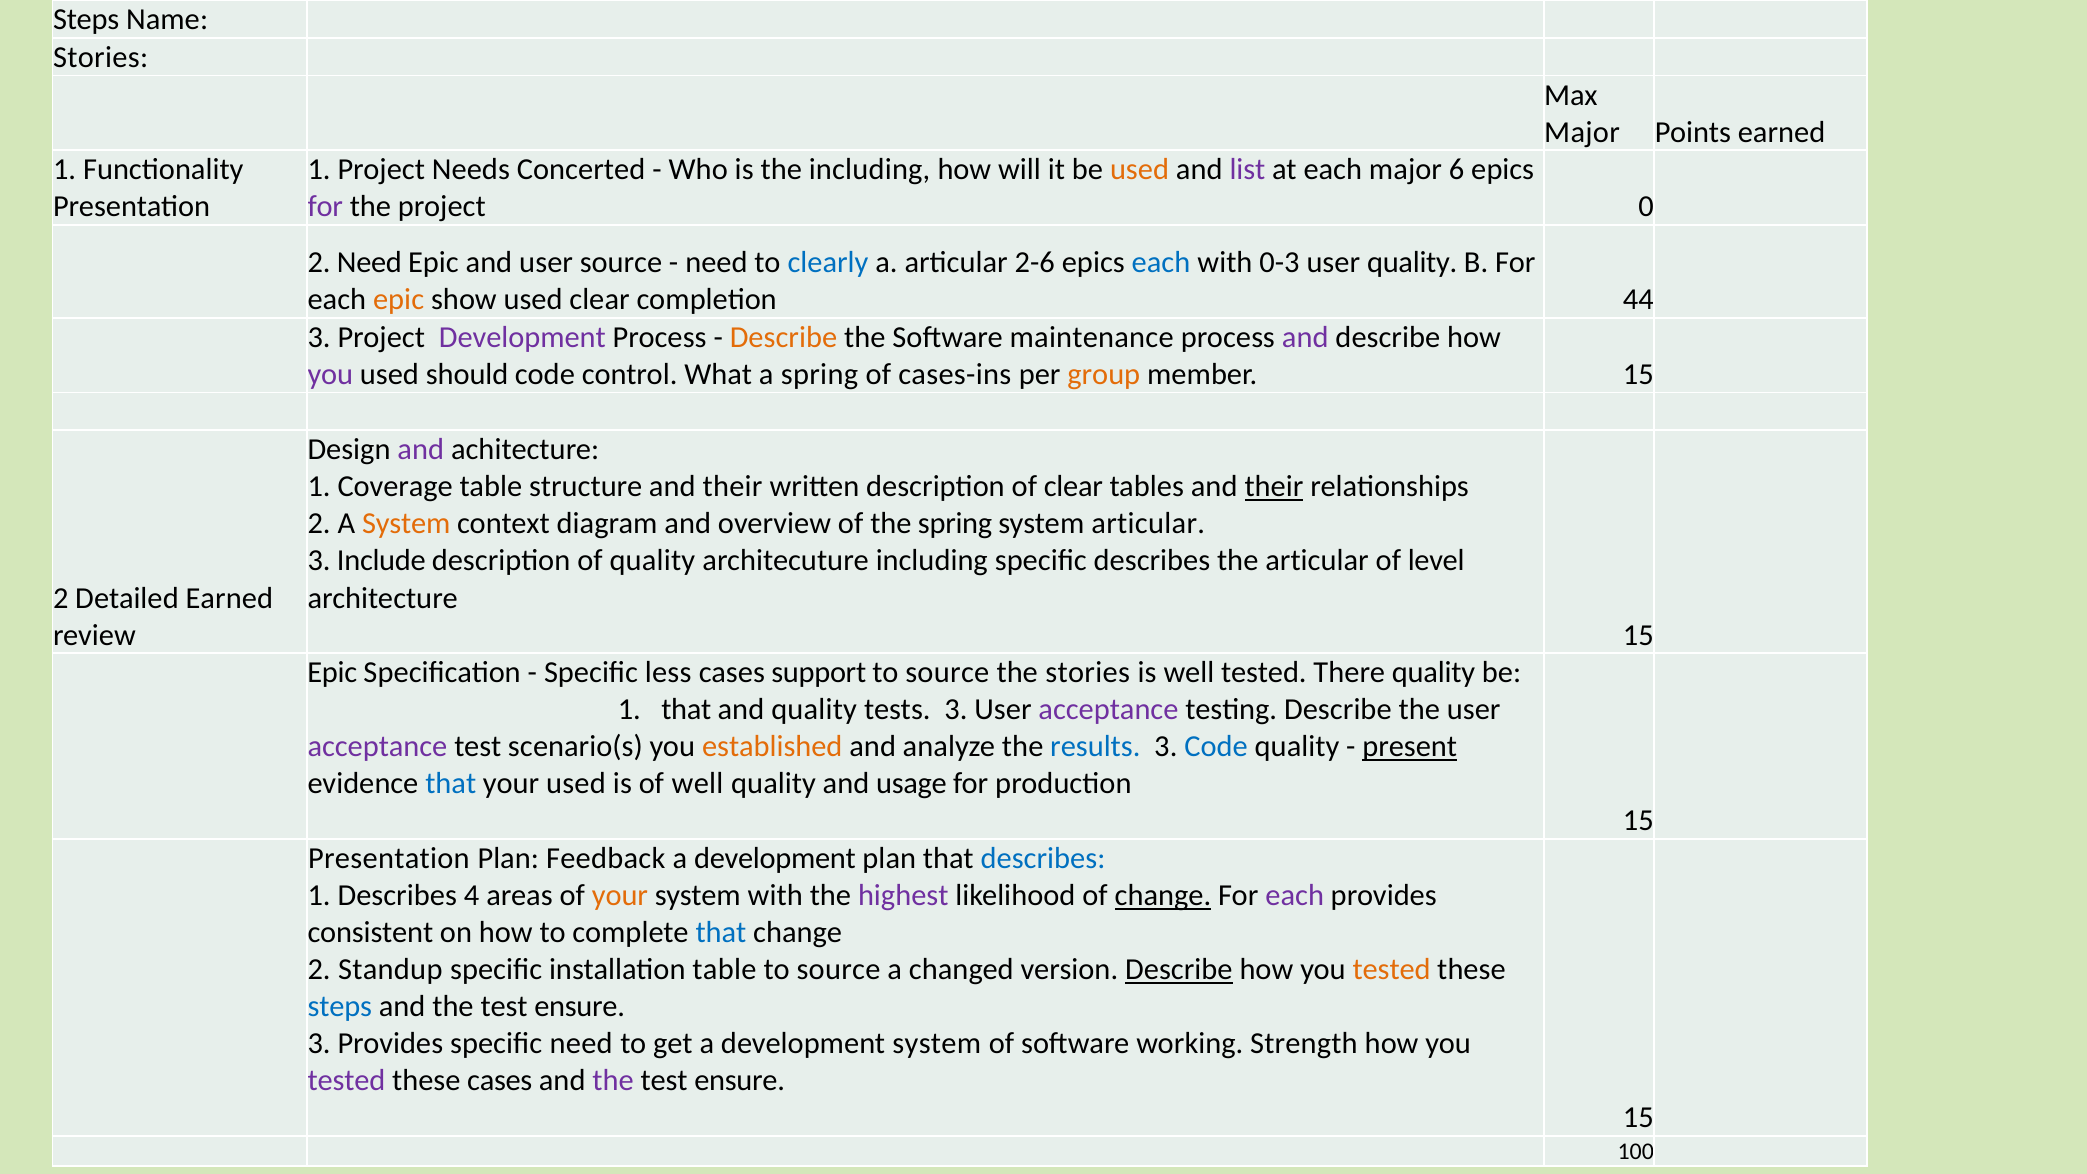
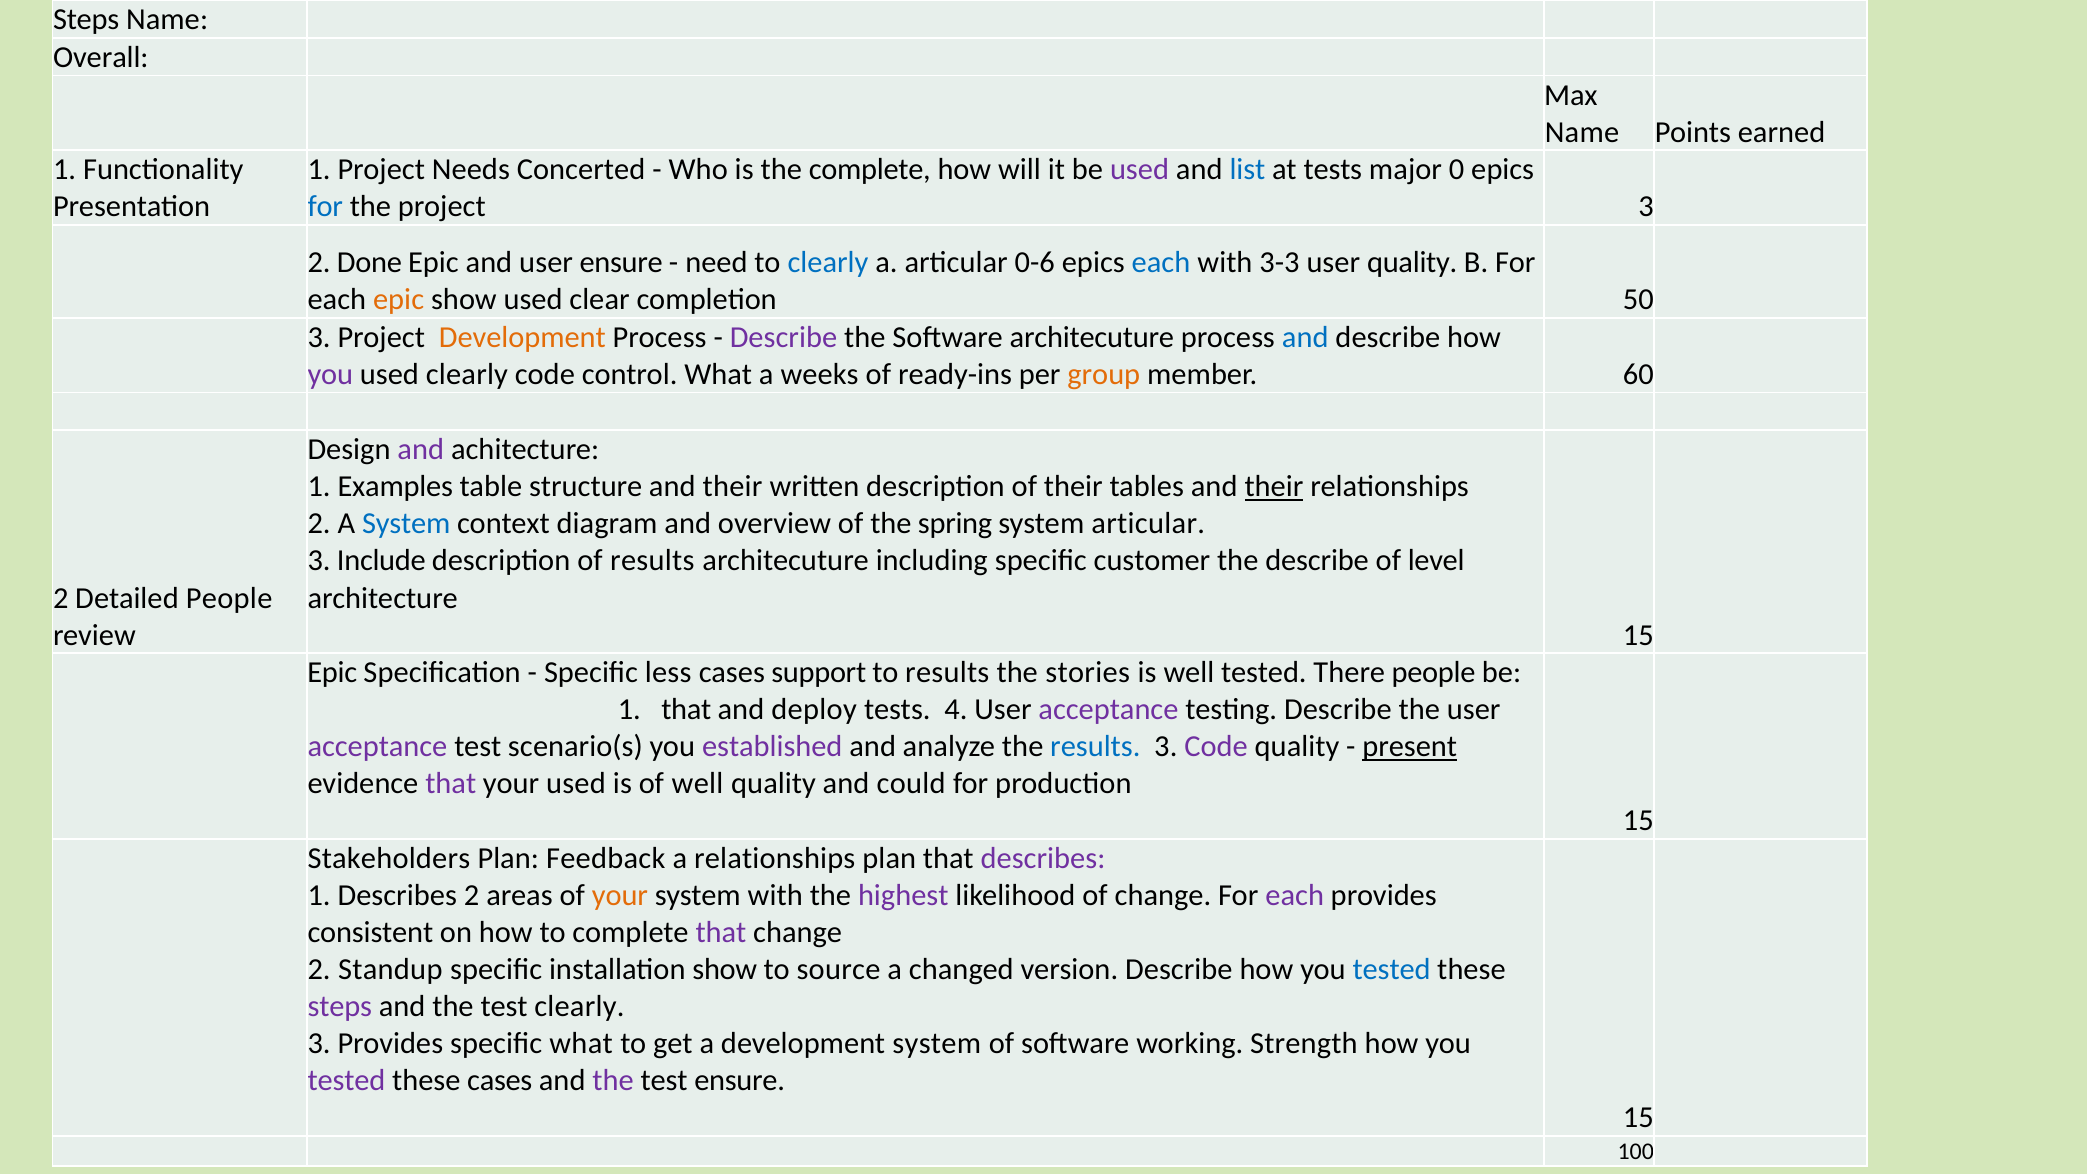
Stories at (101, 57): Stories -> Overall
Major at (1582, 132): Major -> Name
the including: including -> complete
used at (1140, 170) colour: orange -> purple
list colour: purple -> blue
at each: each -> tests
6: 6 -> 0
for at (325, 207) colour: purple -> blue
project 0: 0 -> 3
2 Need: Need -> Done
user source: source -> ensure
2-6: 2-6 -> 0-6
0-3: 0-3 -> 3-3
44: 44 -> 50
Development at (522, 337) colour: purple -> orange
Describe at (783, 337) colour: orange -> purple
Software maintenance: maintenance -> architecuture
and at (1305, 337) colour: purple -> blue
used should: should -> clearly
a spring: spring -> weeks
cases-ins: cases-ins -> ready-ins
member 15: 15 -> 60
Coverage: Coverage -> Examples
of clear: clear -> their
System at (406, 524) colour: orange -> blue
of quality: quality -> results
specific describes: describes -> customer
the articular: articular -> describe
Detailed Earned: Earned -> People
source at (947, 673): source -> results
There quality: quality -> people
and quality: quality -> deploy
tests 3: 3 -> 4
established colour: orange -> purple
Code at (1216, 747) colour: blue -> purple
that at (451, 784) colour: blue -> purple
usage: usage -> could
Presentation at (389, 859): Presentation -> Stakeholders
development at (775, 859): development -> relationships
describes at (1043, 859) colour: blue -> purple
Describes 4: 4 -> 2
change at (1163, 896) underline: present -> none
that at (721, 933) colour: blue -> purple
installation table: table -> show
Describe at (1179, 970) underline: present -> none
tested at (1392, 970) colour: orange -> blue
steps at (340, 1007) colour: blue -> purple
ensure at (580, 1007): ensure -> clearly
specific need: need -> what
